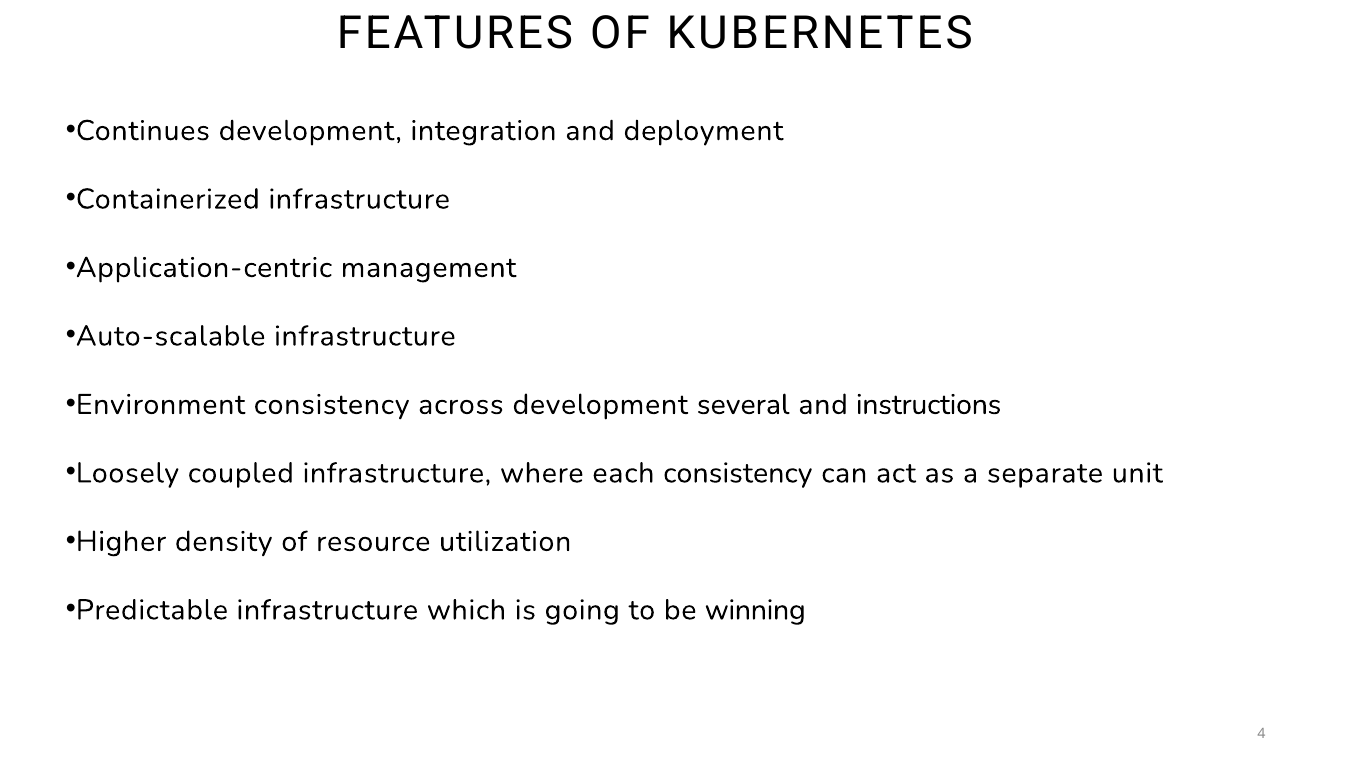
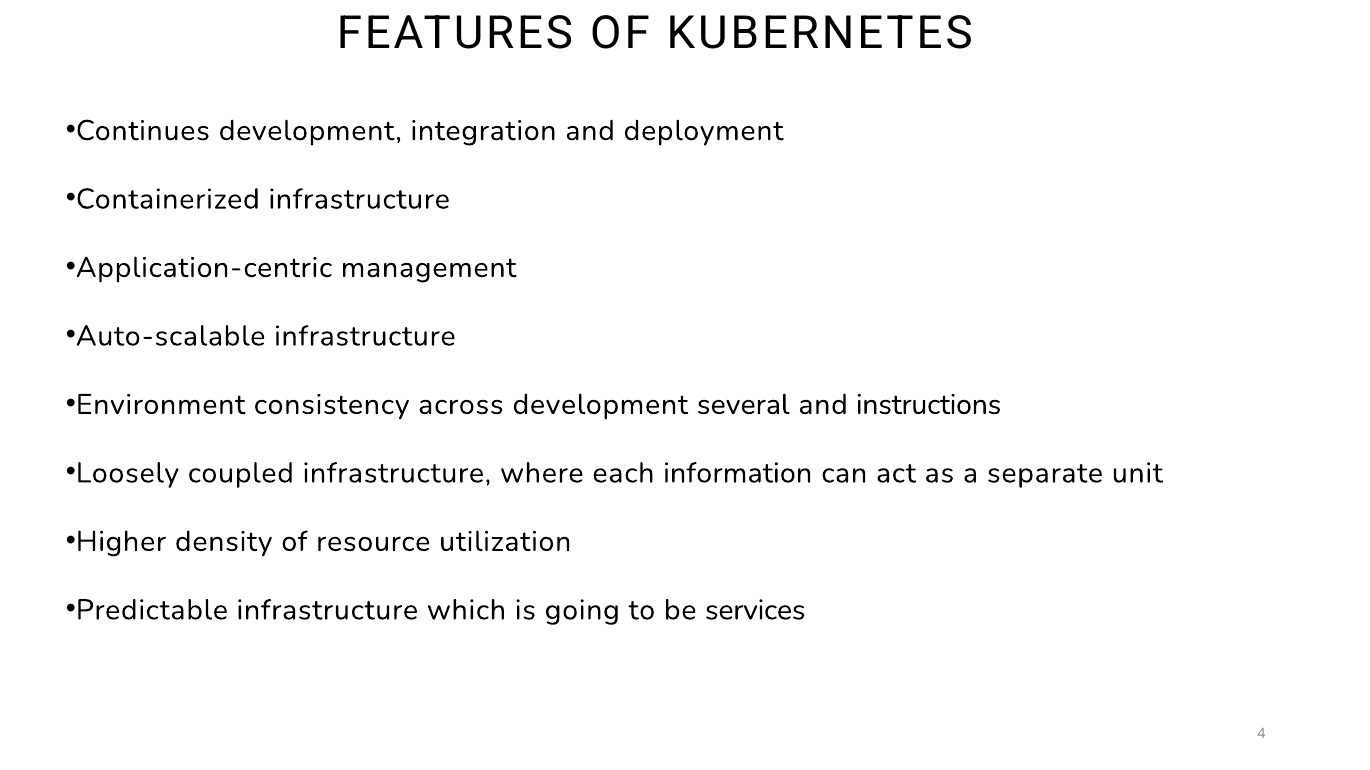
each consistency: consistency -> information
winning: winning -> services
